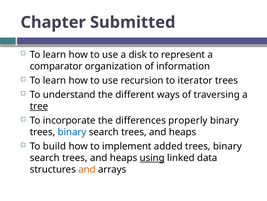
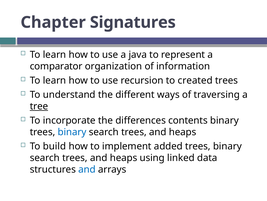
Submitted: Submitted -> Signatures
disk: disk -> java
iterator: iterator -> created
properly: properly -> contents
using underline: present -> none
and at (87, 169) colour: orange -> blue
